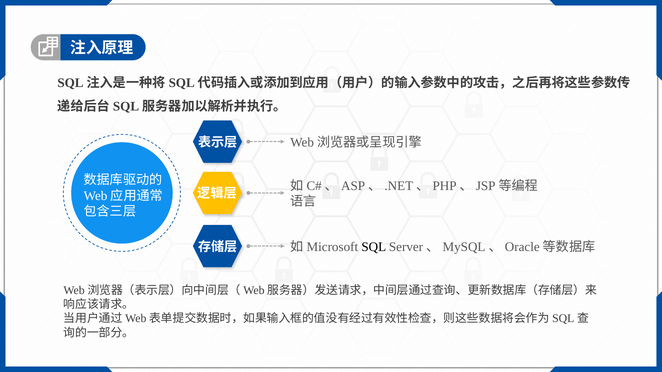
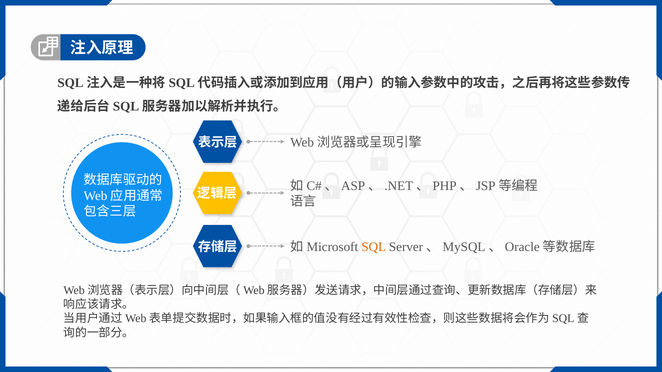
SQL colour: black -> orange
